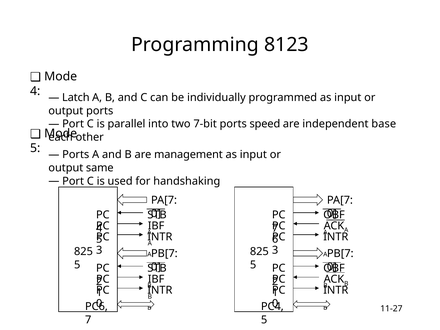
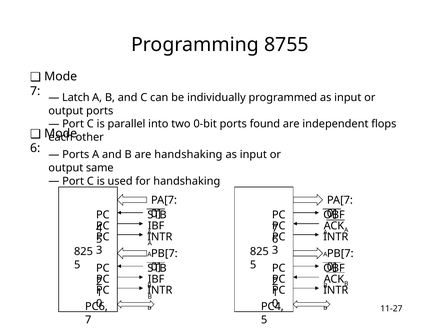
8123: 8123 -> 8755
4 at (35, 91): 4 -> 7
7-bit: 7-bit -> 0-bit
speed: speed -> found
base: base -> flops
5 at (35, 148): 5 -> 6
are management: management -> handshaking
